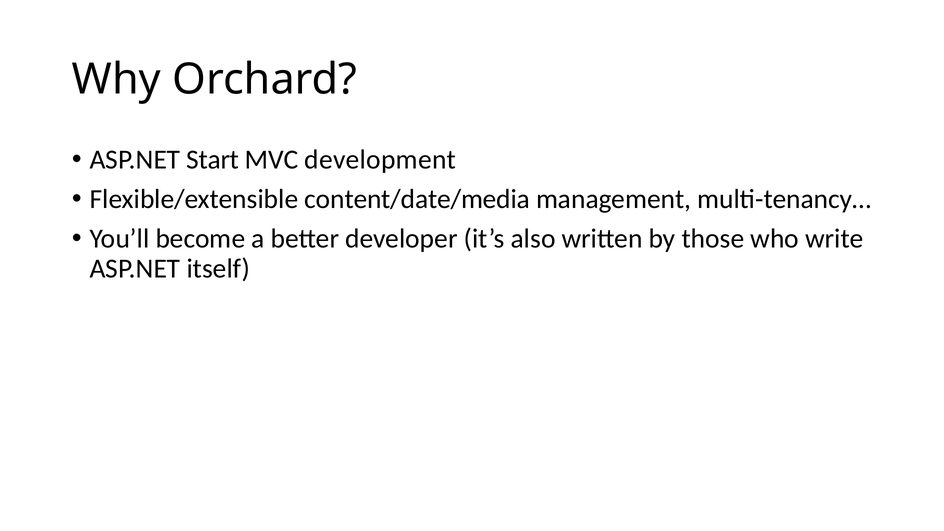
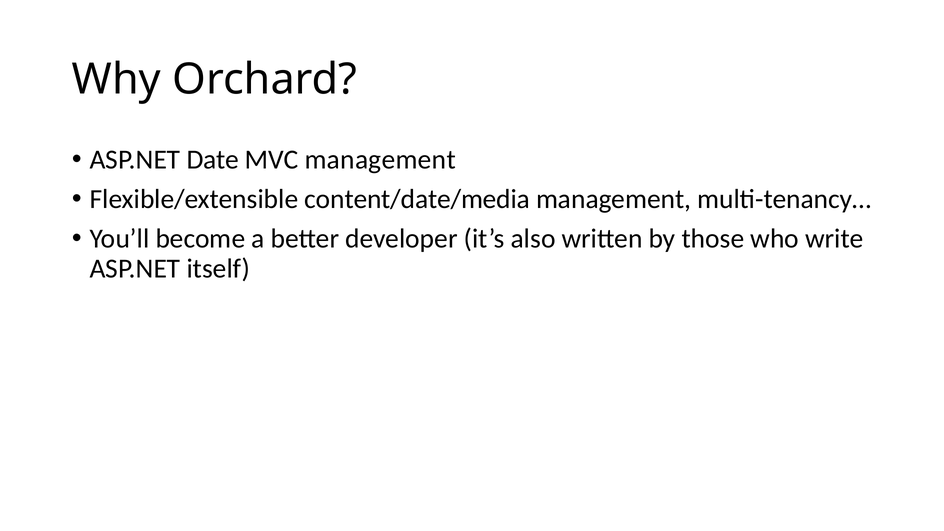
Start: Start -> Date
MVC development: development -> management
